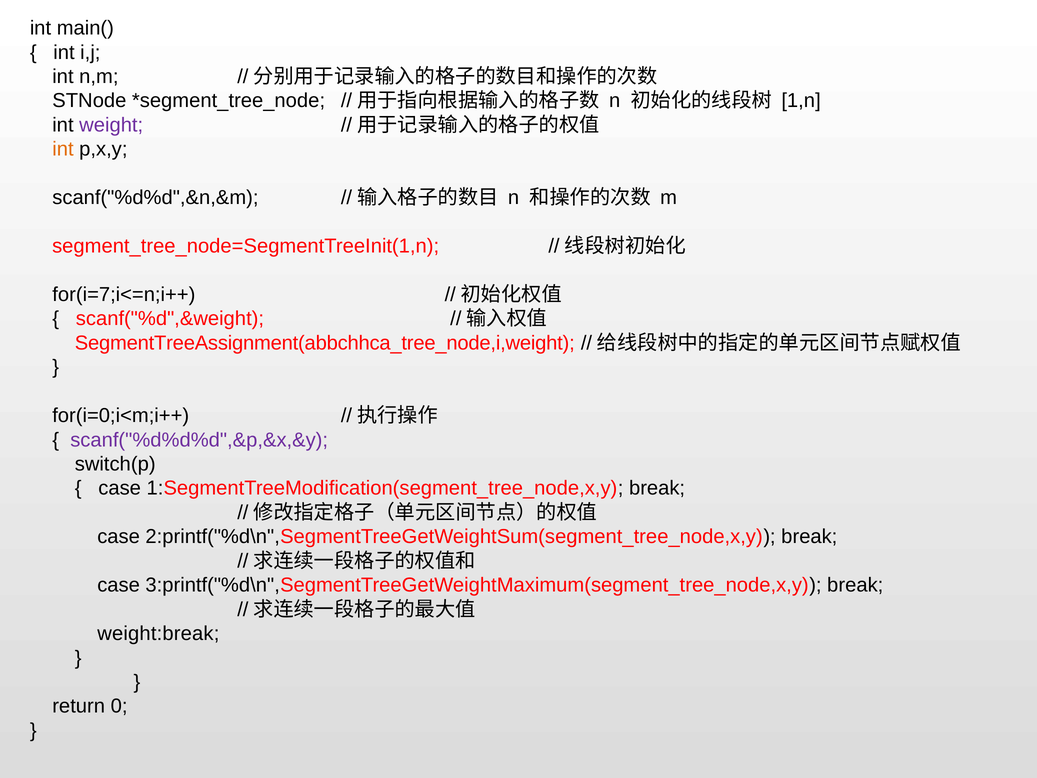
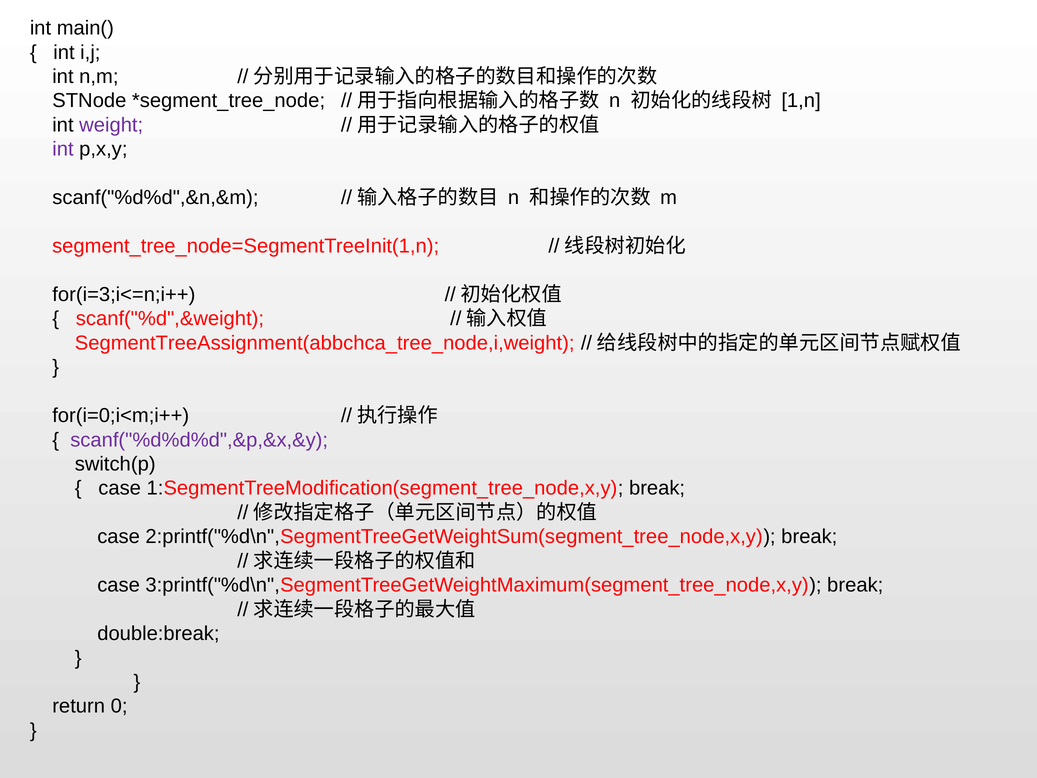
int at (63, 149) colour: orange -> purple
for(i=7;i<=n;i++: for(i=7;i<=n;i++ -> for(i=3;i<=n;i++
SegmentTreeAssignment(abbchhca_tree_node,i,weight: SegmentTreeAssignment(abbchhca_tree_node,i,weight -> SegmentTreeAssignment(abbchca_tree_node,i,weight
weight:break: weight:break -> double:break
